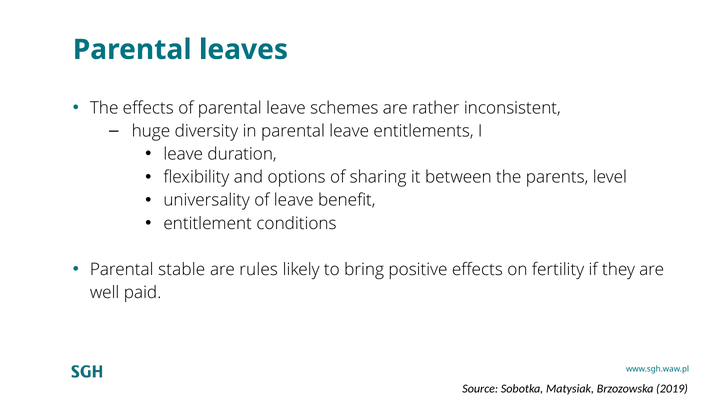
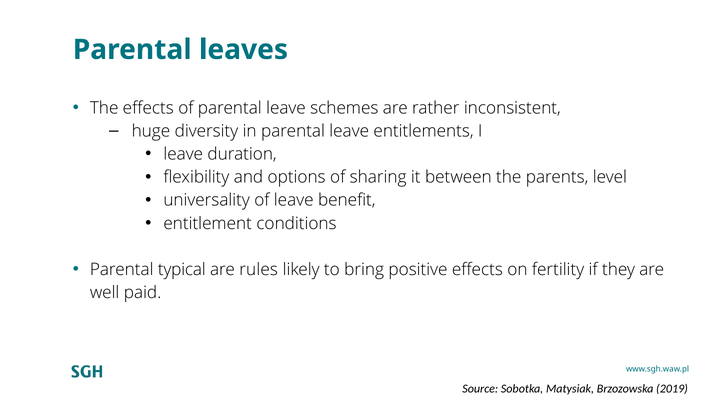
stable: stable -> typical
